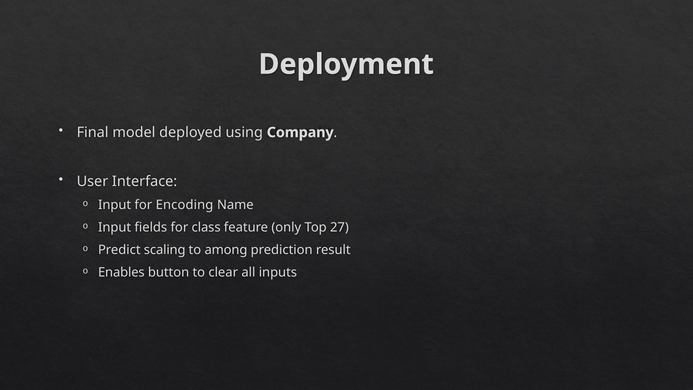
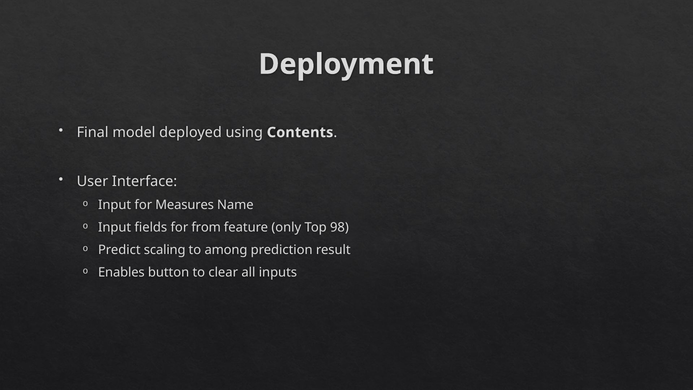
Company: Company -> Contents
Encoding: Encoding -> Measures
class: class -> from
27: 27 -> 98
